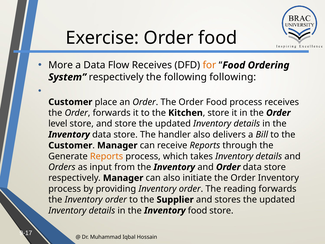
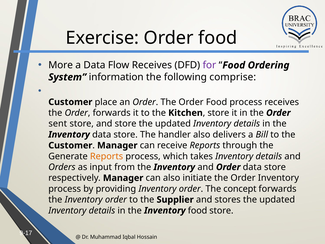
for colour: orange -> purple
System respectively: respectively -> information
following following: following -> comprise
level: level -> sent
reading: reading -> concept
